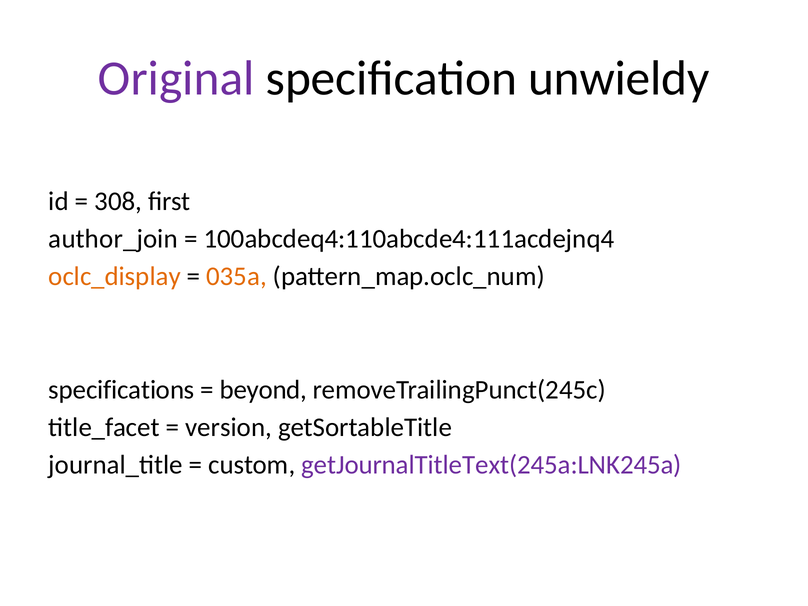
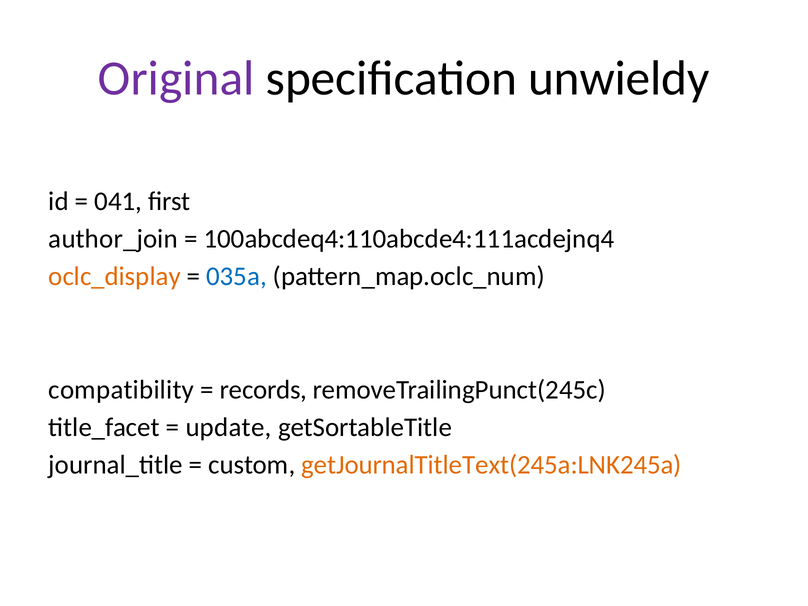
308: 308 -> 041
035a colour: orange -> blue
specifications: specifications -> compatibility
beyond: beyond -> records
version: version -> update
getJournalTitleText(245a:LNK245a colour: purple -> orange
